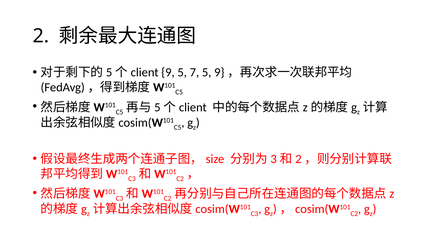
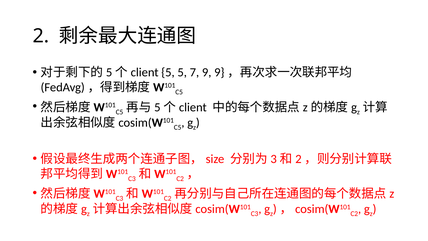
9 at (168, 72): 9 -> 5
7 5: 5 -> 9
